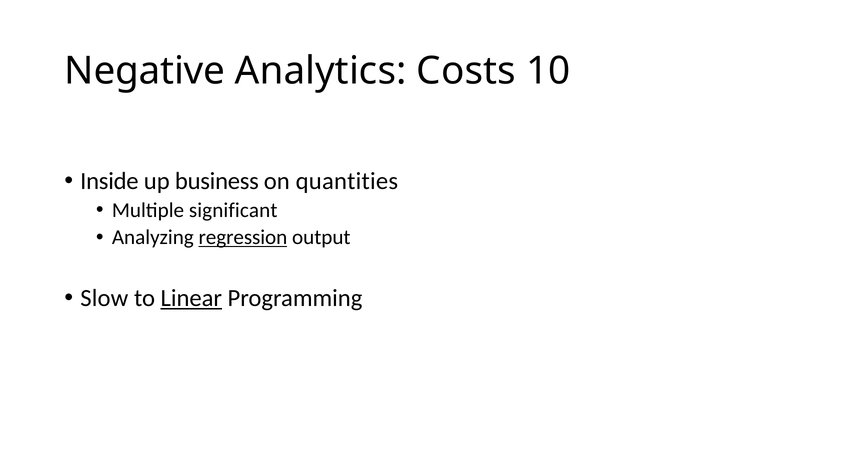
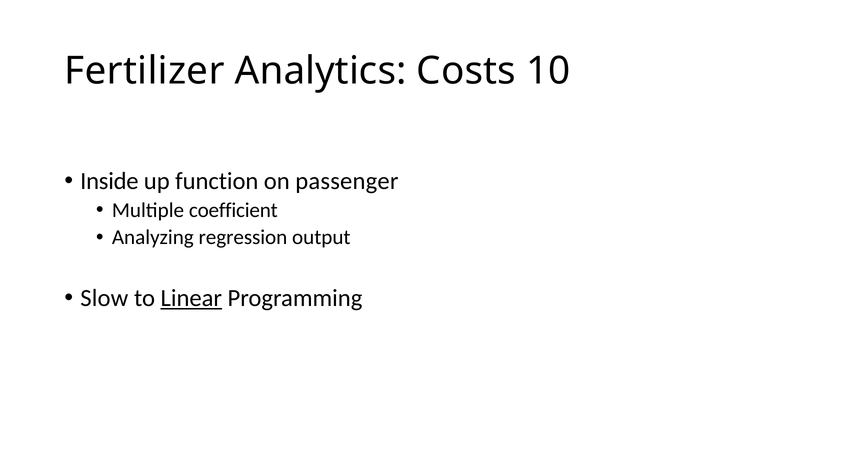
Negative: Negative -> Fertilizer
business: business -> function
quantities: quantities -> passenger
significant: significant -> coefficient
regression underline: present -> none
